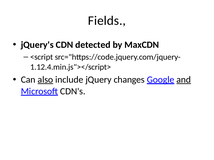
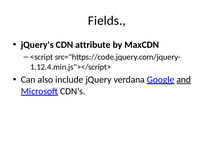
detected: detected -> attribute
also underline: present -> none
changes: changes -> verdana
